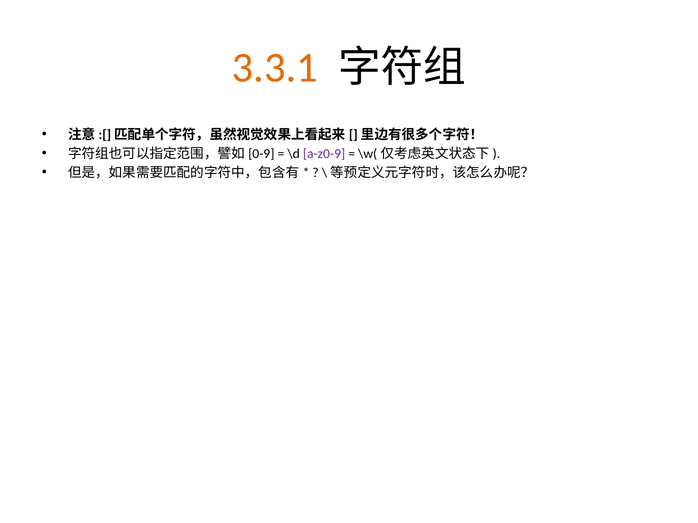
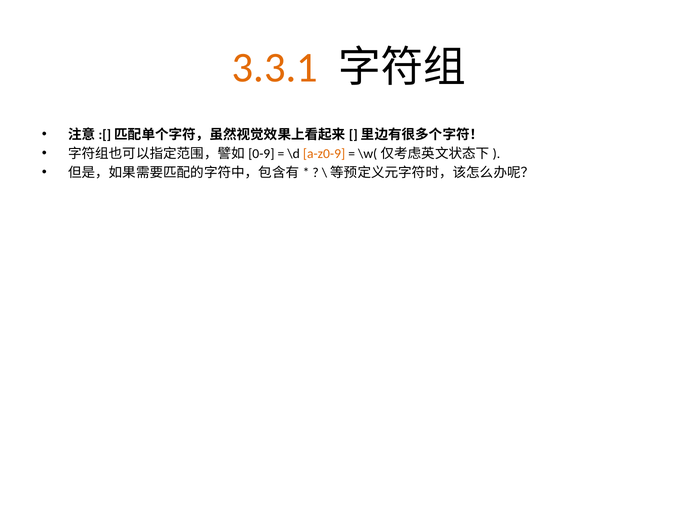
a-z0-9 colour: purple -> orange
